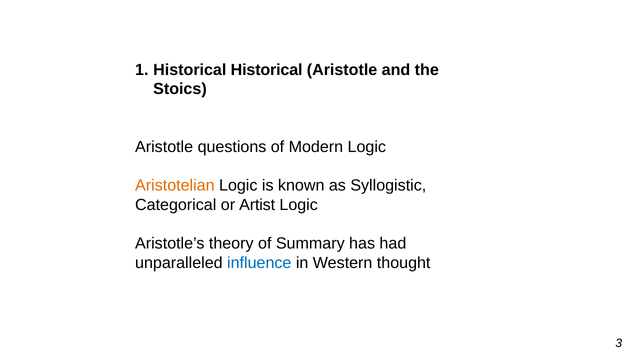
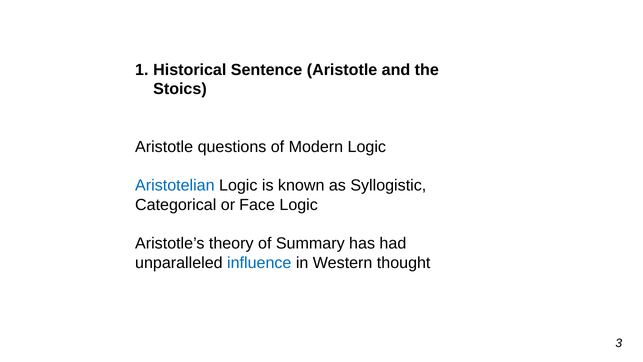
Historical Historical: Historical -> Sentence
Aristotelian colour: orange -> blue
Artist: Artist -> Face
